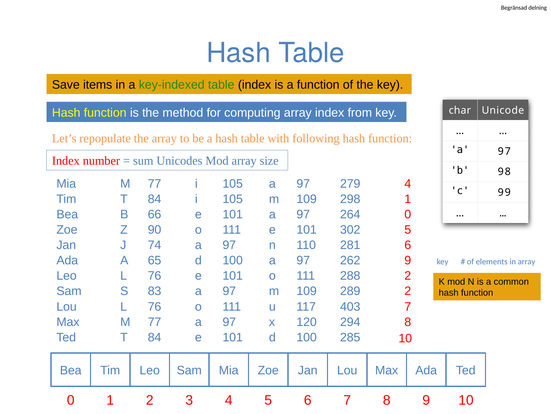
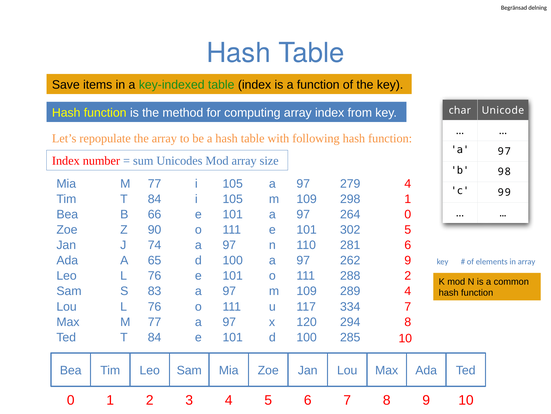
289 2: 2 -> 4
403: 403 -> 334
